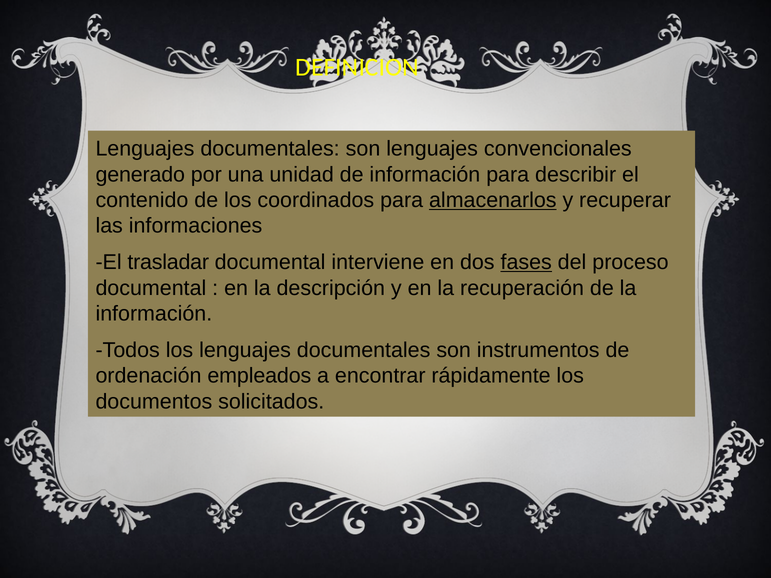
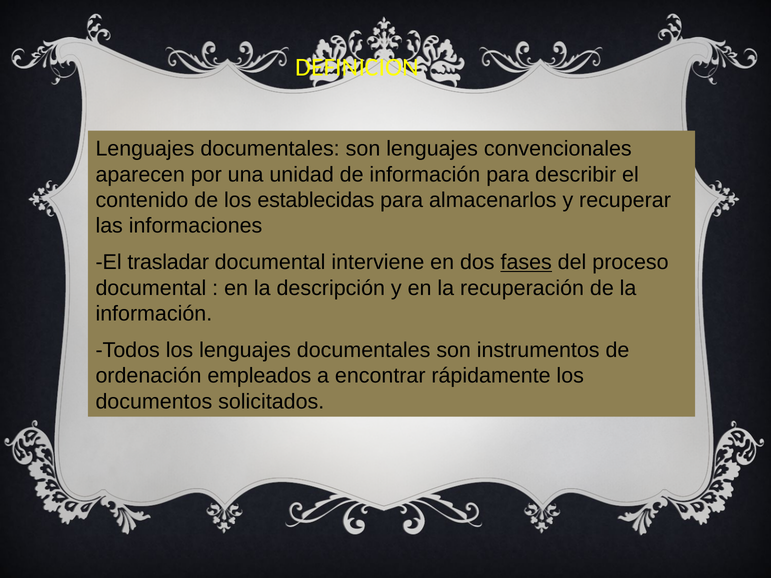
generado: generado -> aparecen
coordinados: coordinados -> establecidas
almacenarlos underline: present -> none
